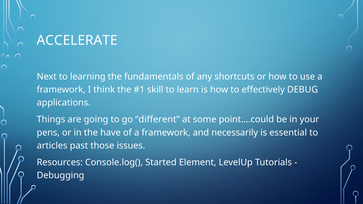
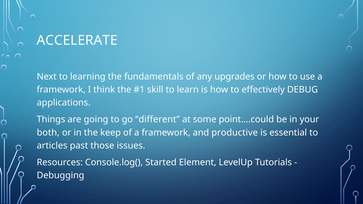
shortcuts: shortcuts -> upgrades
pens: pens -> both
have: have -> keep
necessarily: necessarily -> productive
